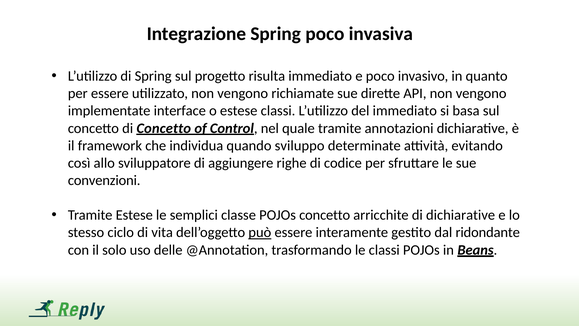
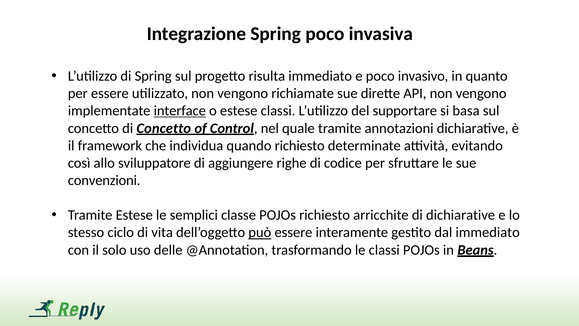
interface underline: none -> present
del immediato: immediato -> supportare
quando sviluppo: sviluppo -> richiesto
POJOs concetto: concetto -> richiesto
dal ridondante: ridondante -> immediato
